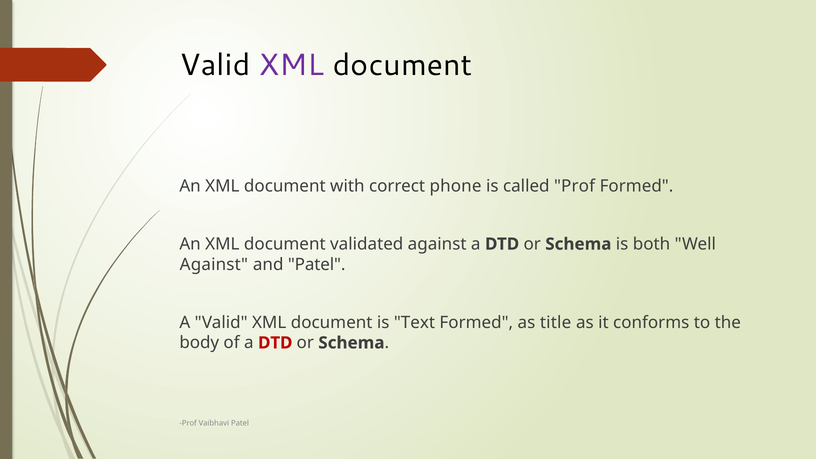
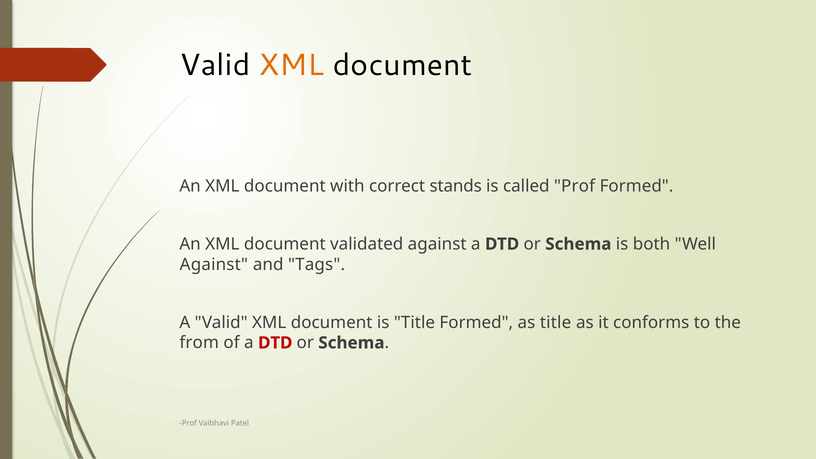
XML at (292, 65) colour: purple -> orange
phone: phone -> stands
and Patel: Patel -> Tags
is Text: Text -> Title
body: body -> from
